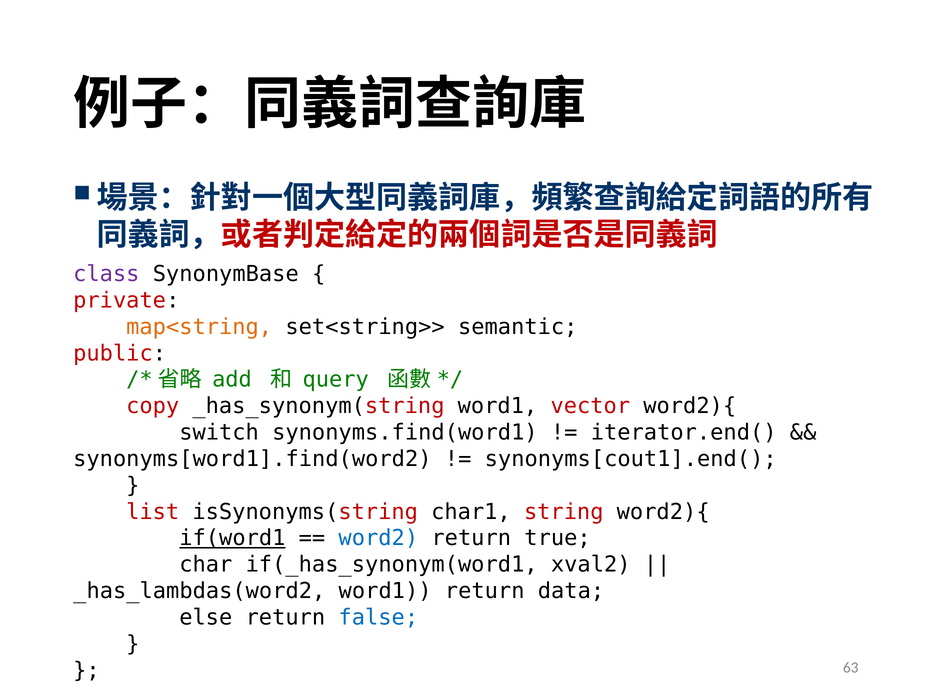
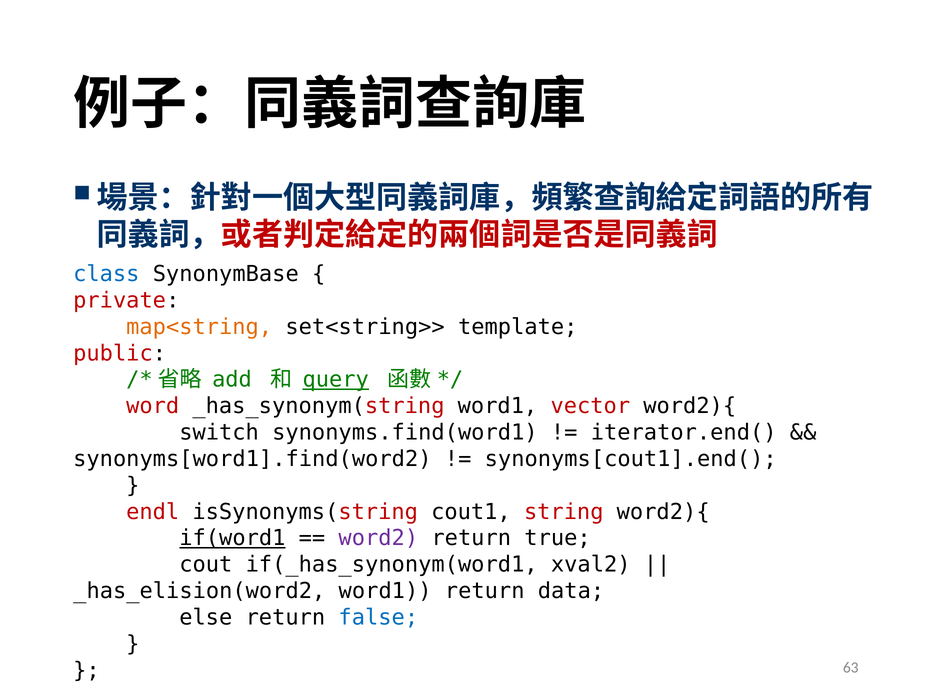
class colour: purple -> blue
semantic: semantic -> template
query underline: none -> present
copy: copy -> word
list: list -> endl
char1: char1 -> cout1
word2 colour: blue -> purple
char: char -> cout
_has_lambdas(word2: _has_lambdas(word2 -> _has_elision(word2
